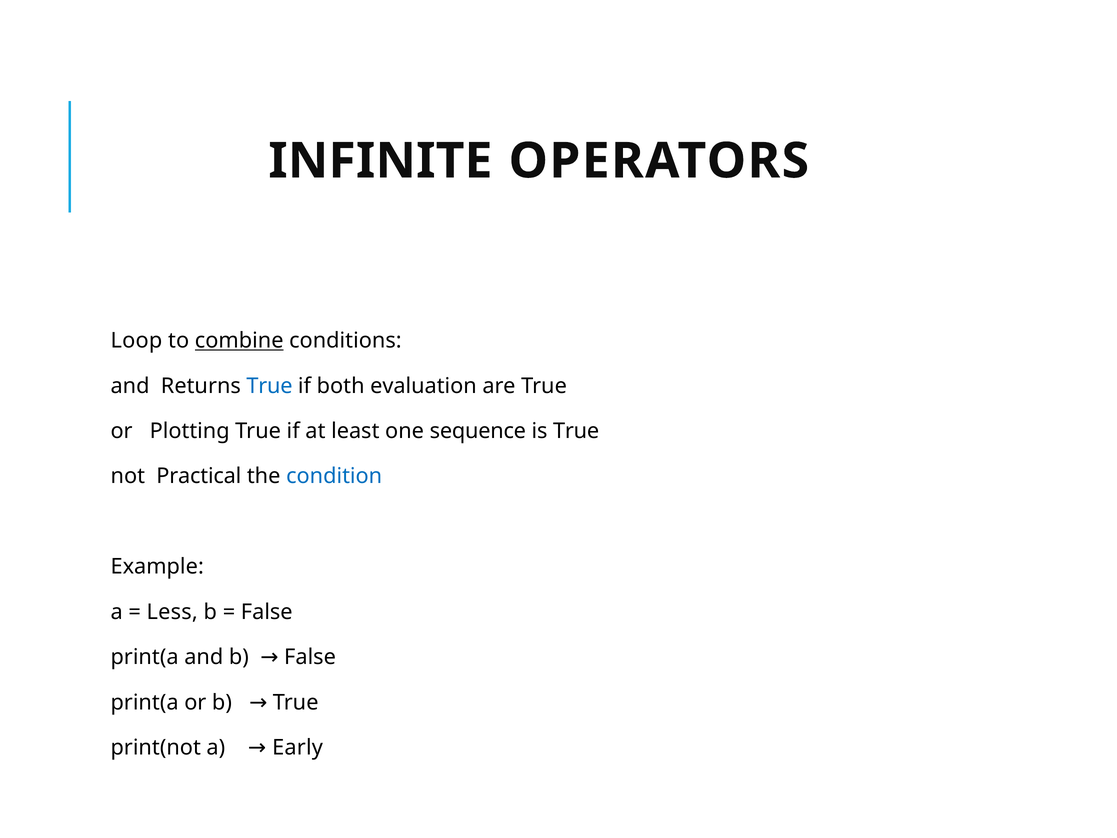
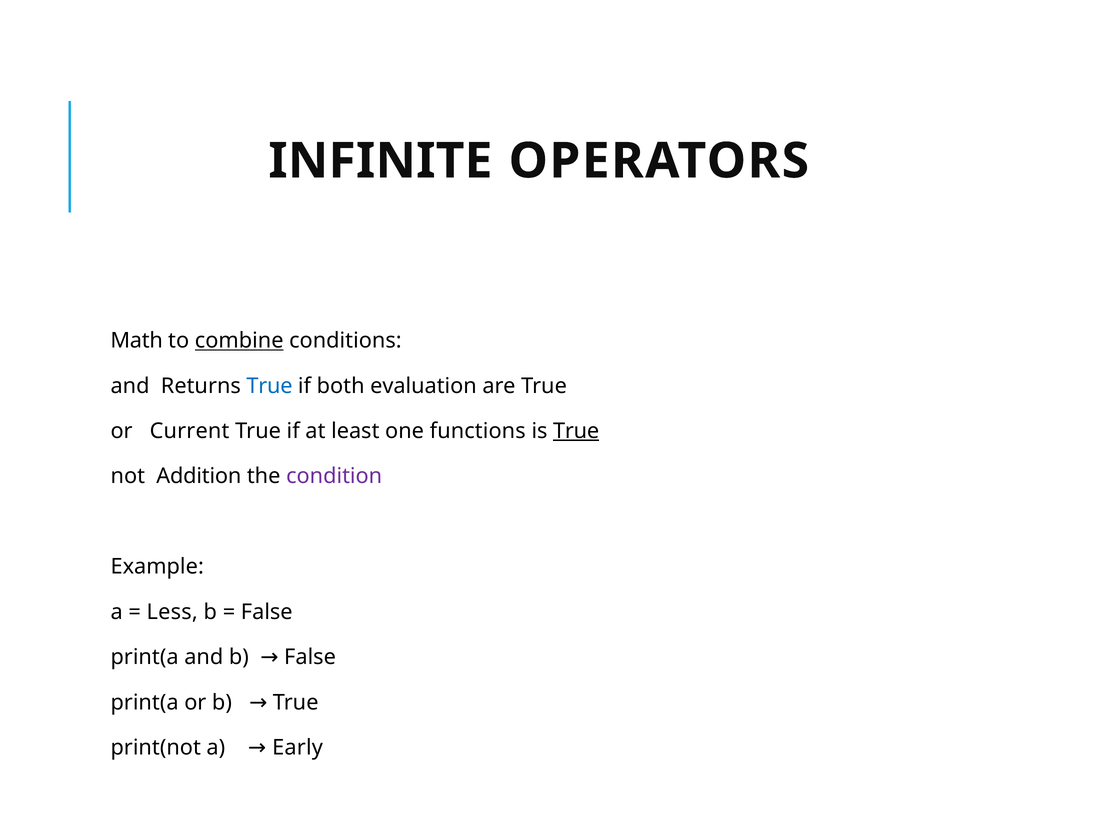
Loop: Loop -> Math
Plotting: Plotting -> Current
sequence: sequence -> functions
True at (576, 431) underline: none -> present
Practical: Practical -> Addition
condition colour: blue -> purple
